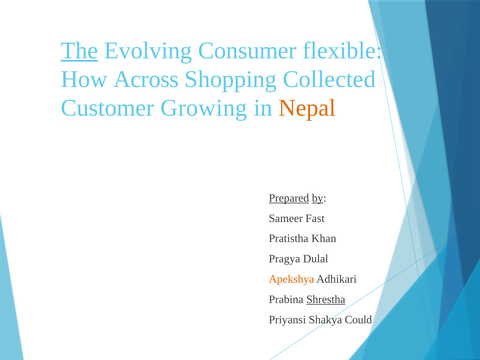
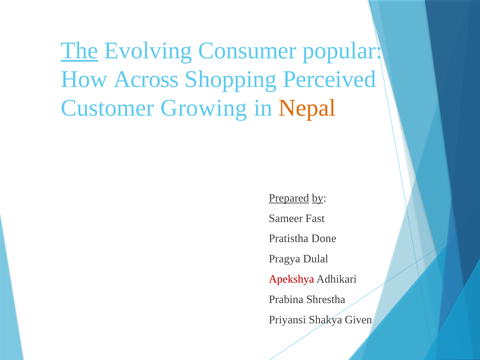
flexible: flexible -> popular
Collected: Collected -> Perceived
Khan: Khan -> Done
Apekshya colour: orange -> red
Shrestha underline: present -> none
Could: Could -> Given
